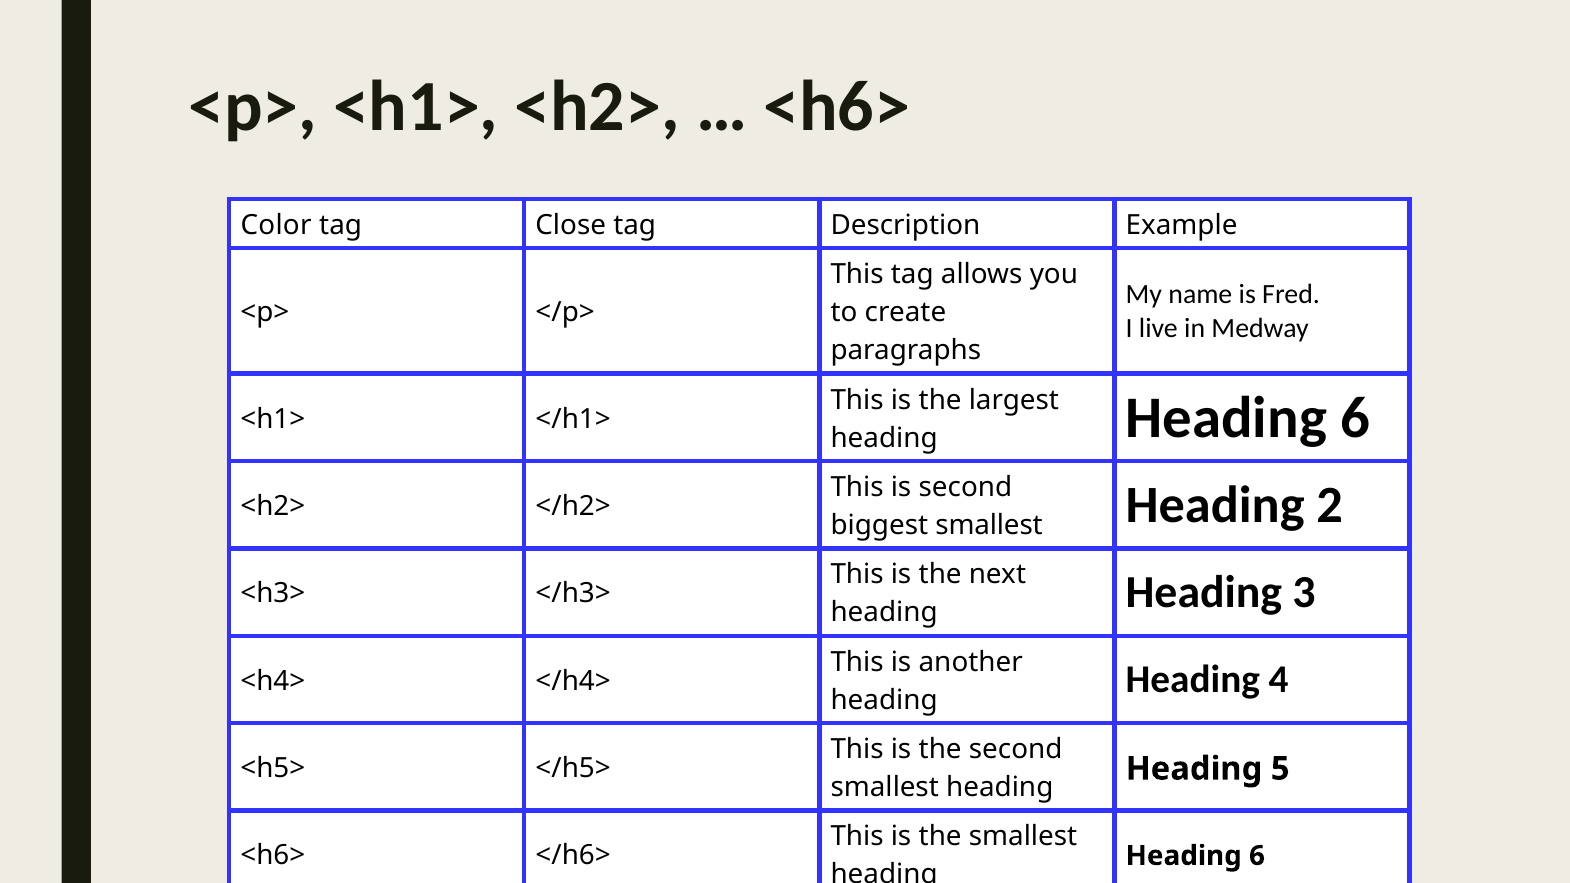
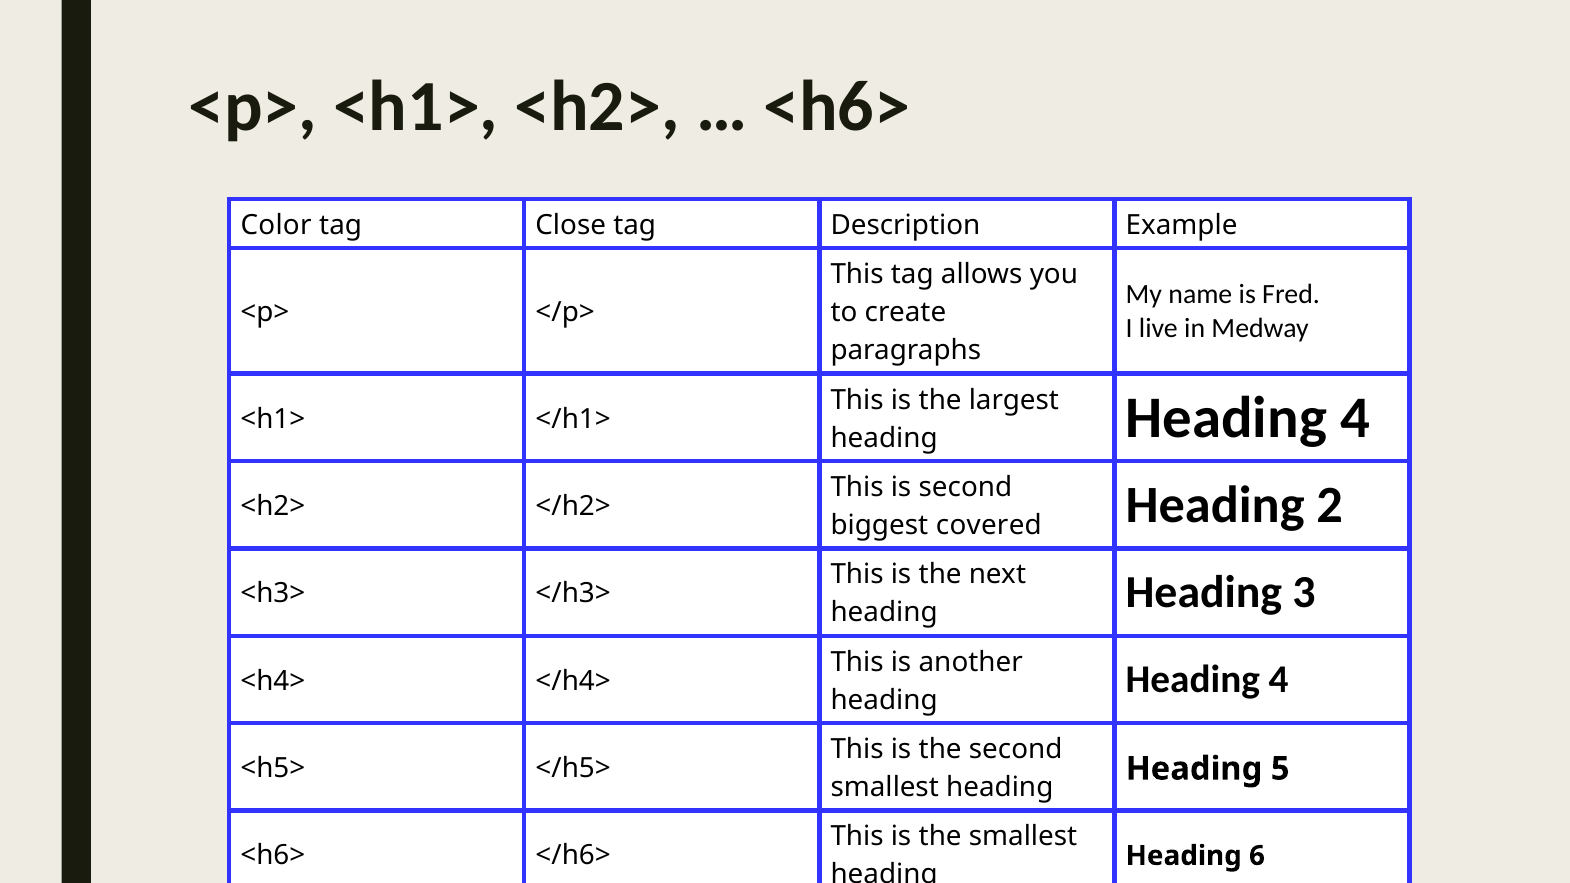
6 at (1355, 418): 6 -> 4
biggest smallest: smallest -> covered
